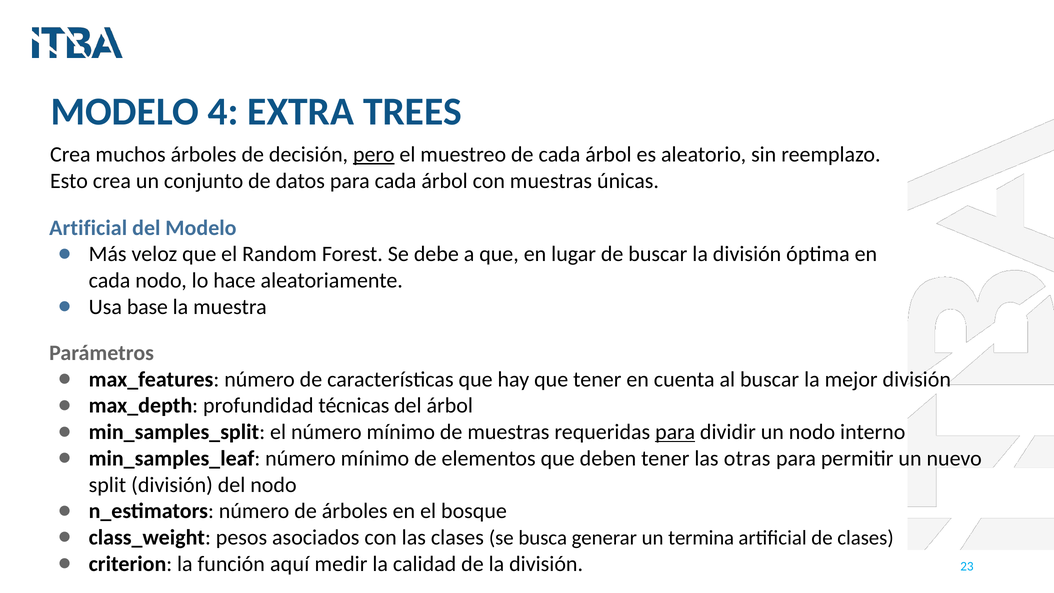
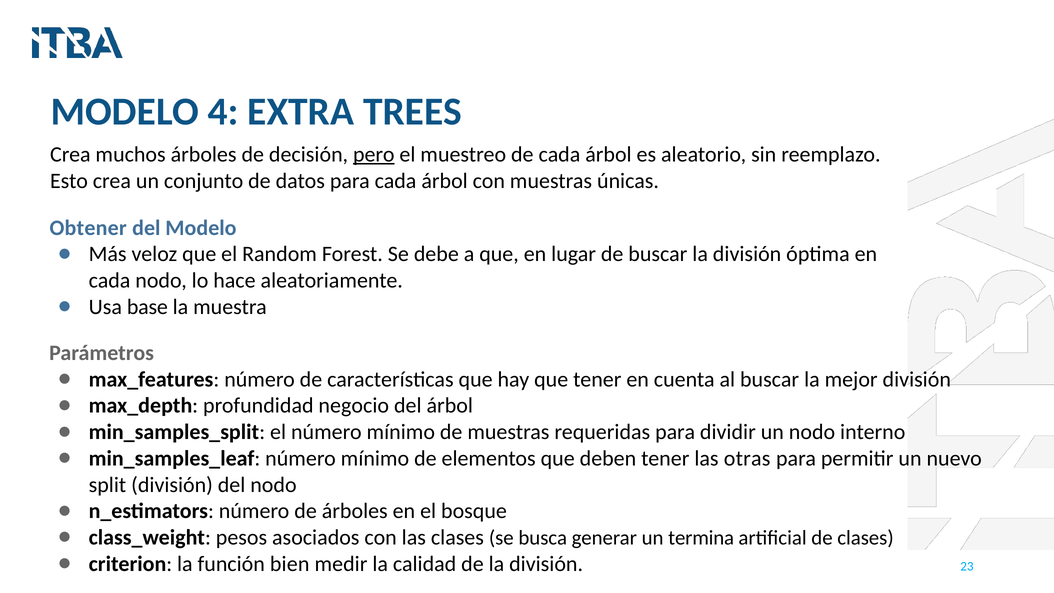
Artificial at (88, 228): Artificial -> Obtener
técnicas: técnicas -> negocio
para at (675, 432) underline: present -> none
aquí: aquí -> bien
